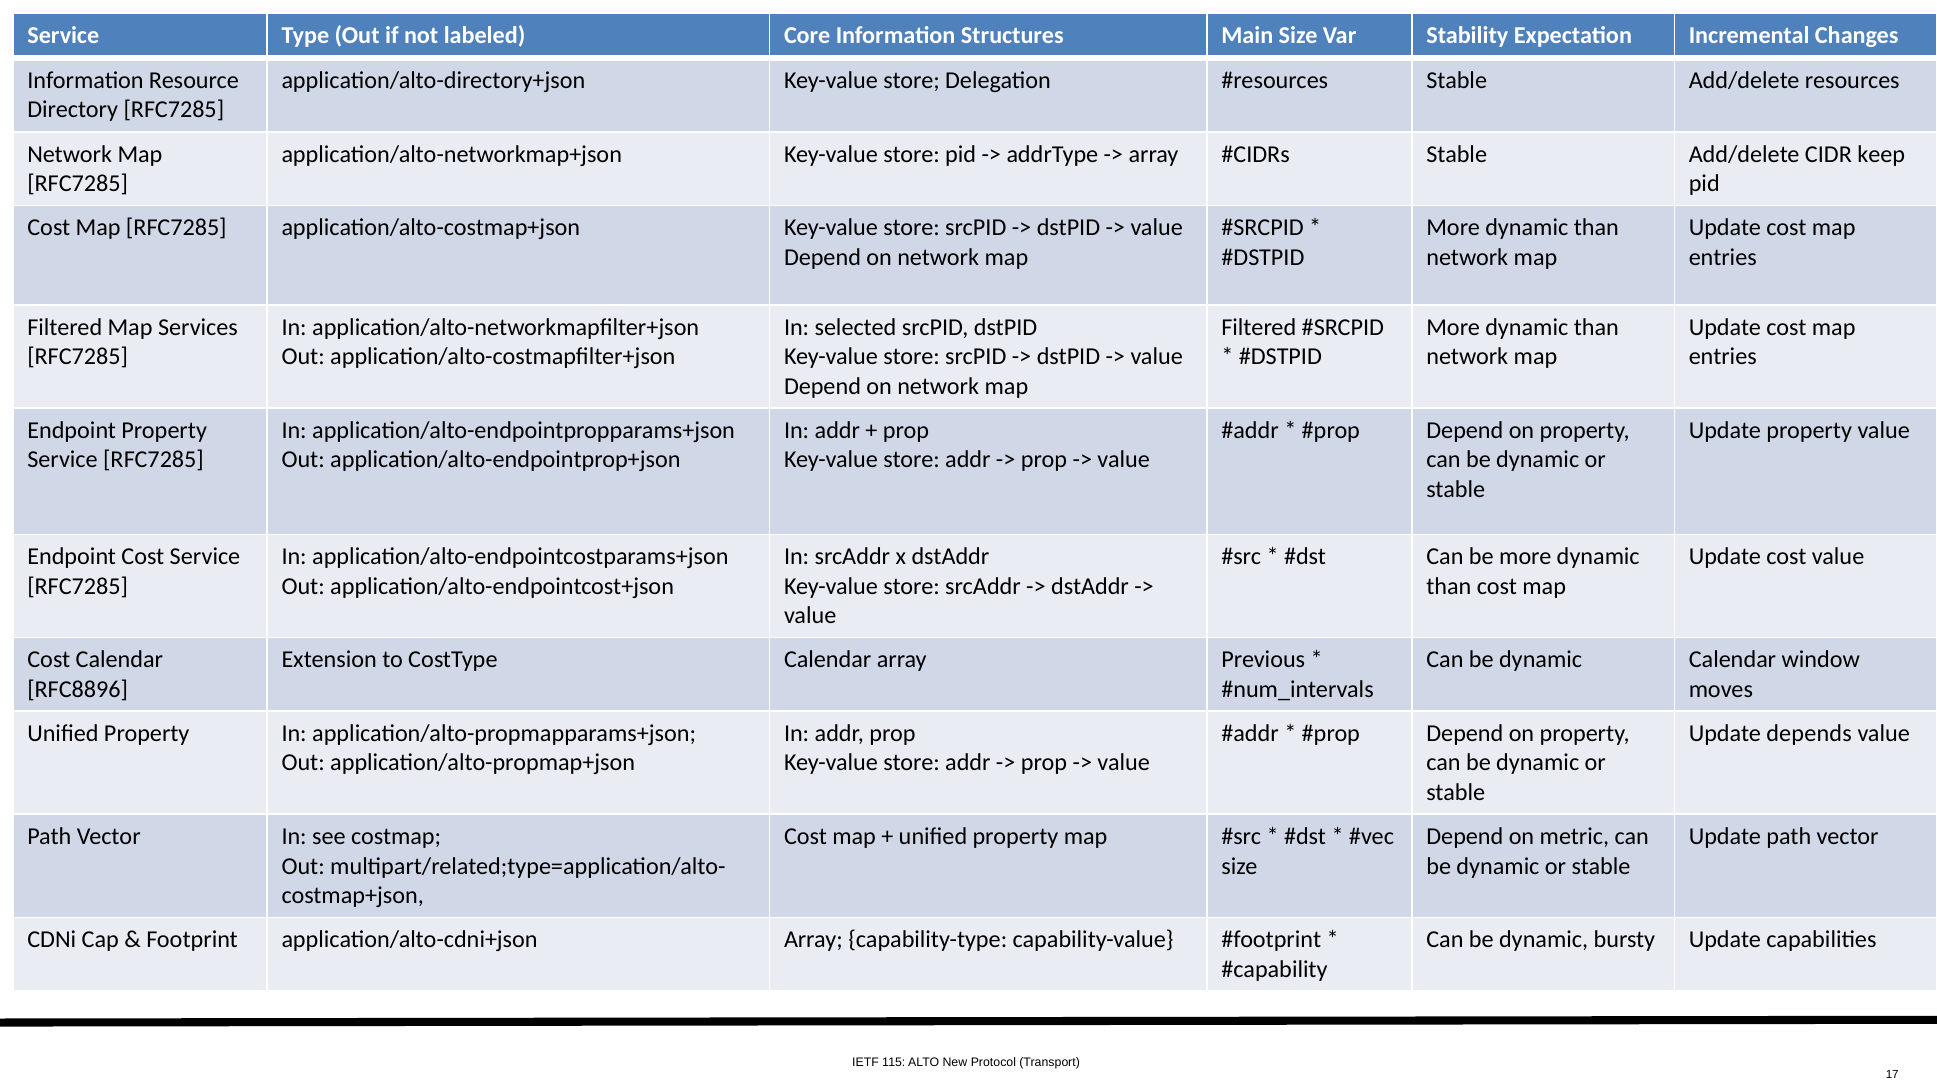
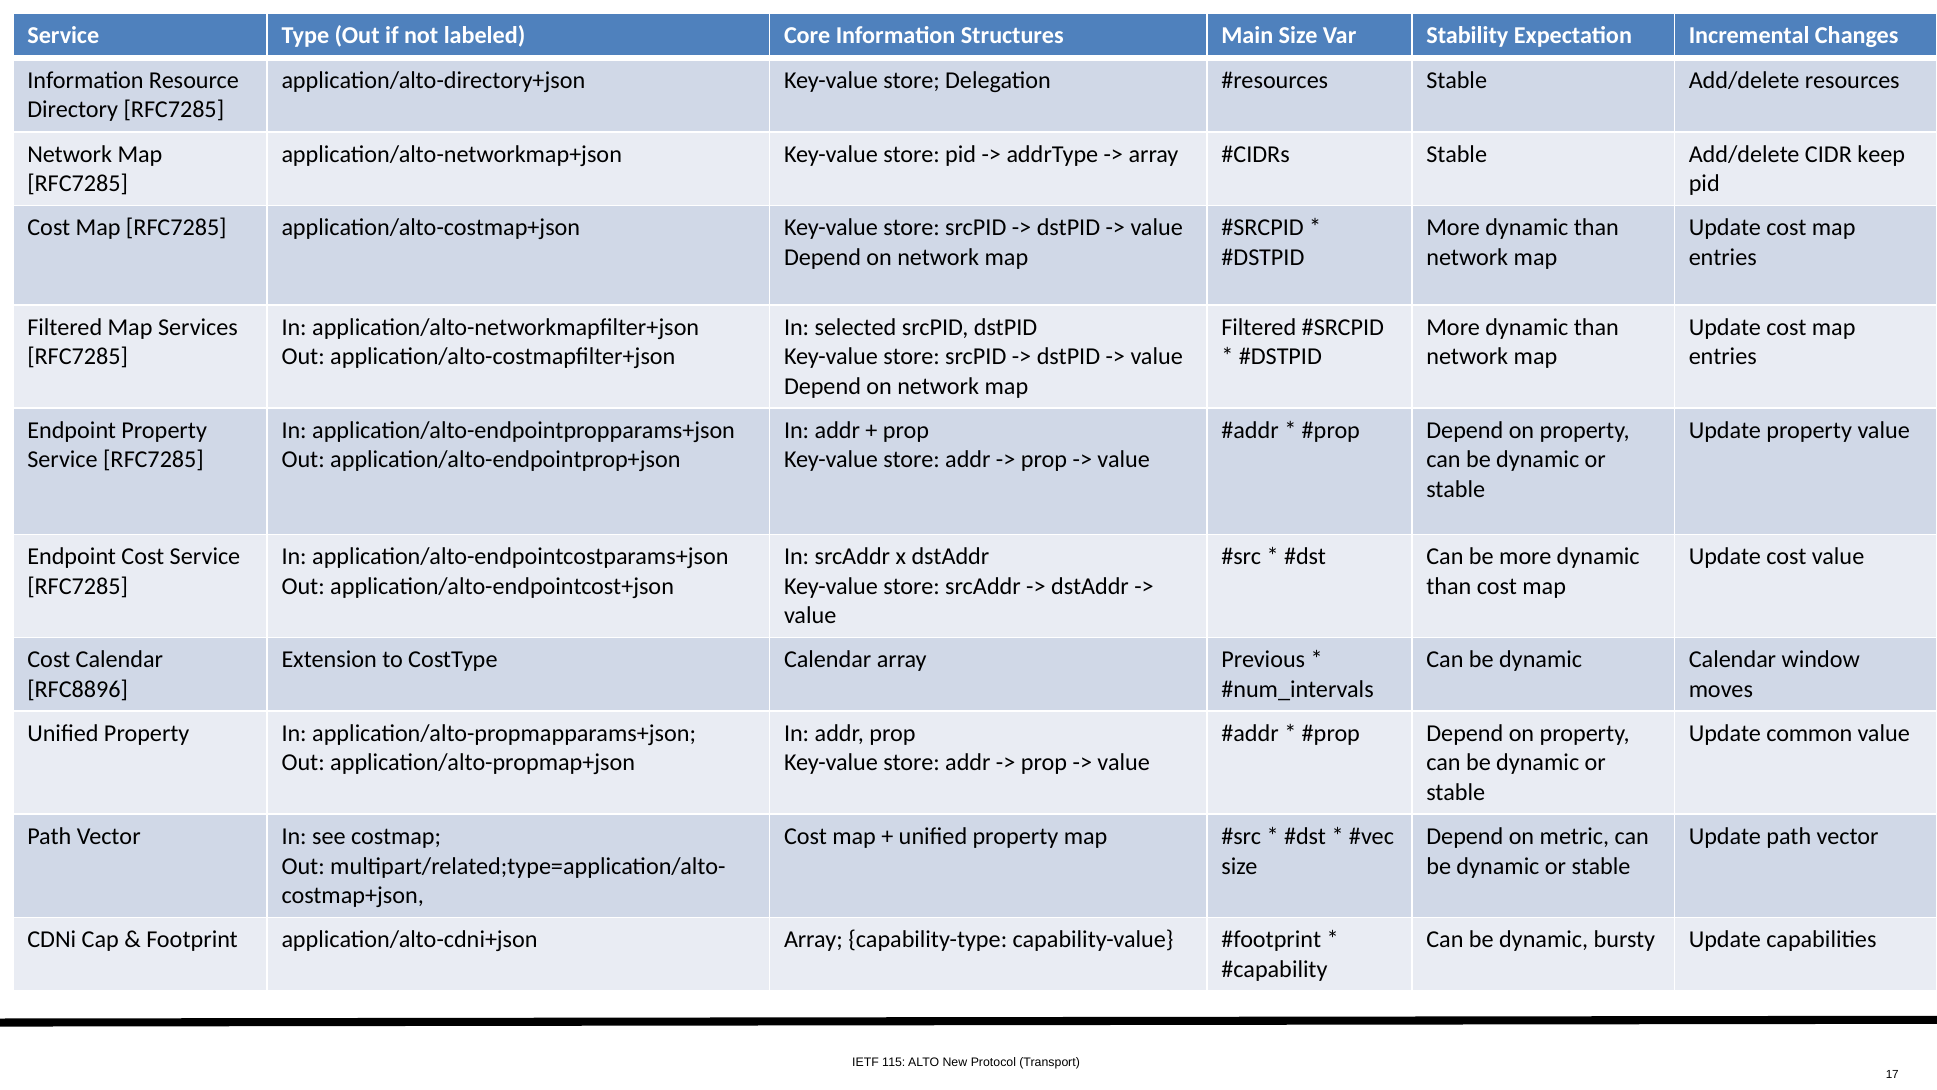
depends: depends -> common
